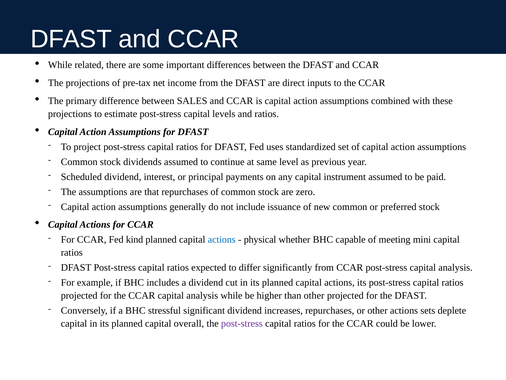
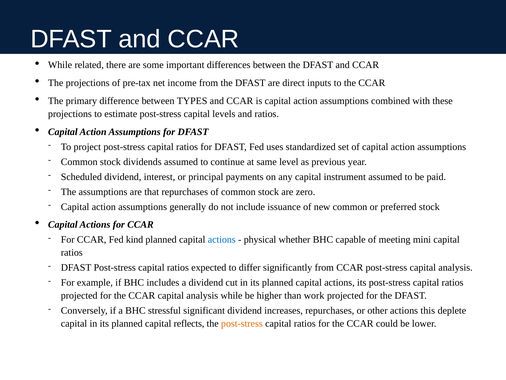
SALES: SALES -> TYPES
than other: other -> work
sets: sets -> this
overall: overall -> reflects
post-stress at (242, 323) colour: purple -> orange
